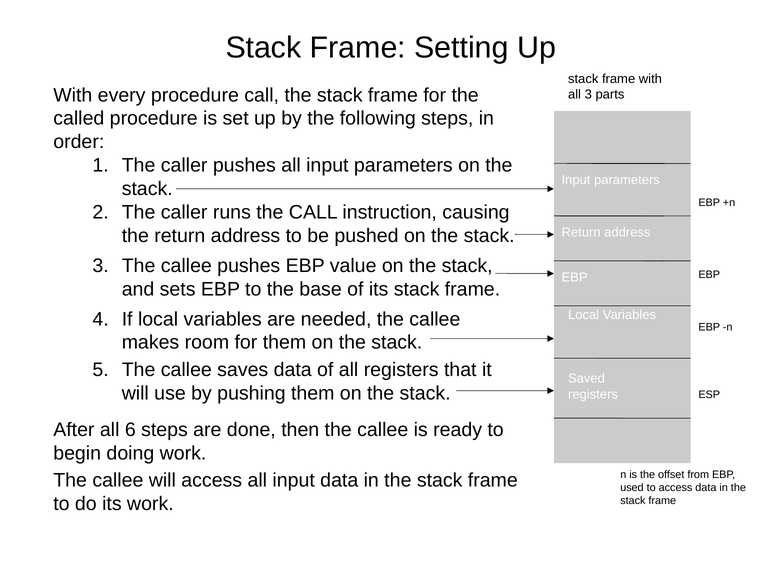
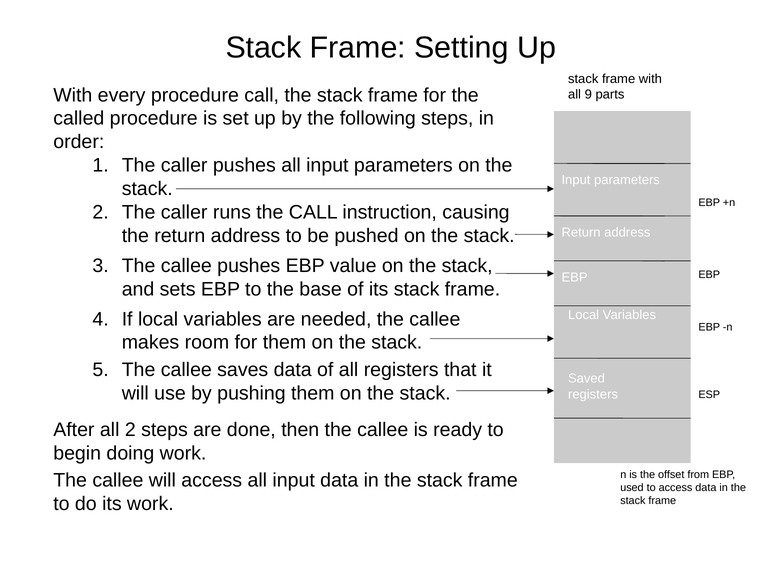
all 3: 3 -> 9
all 6: 6 -> 2
